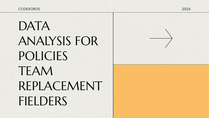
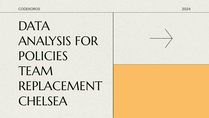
FIELDERS: FIELDERS -> CHELSEA
